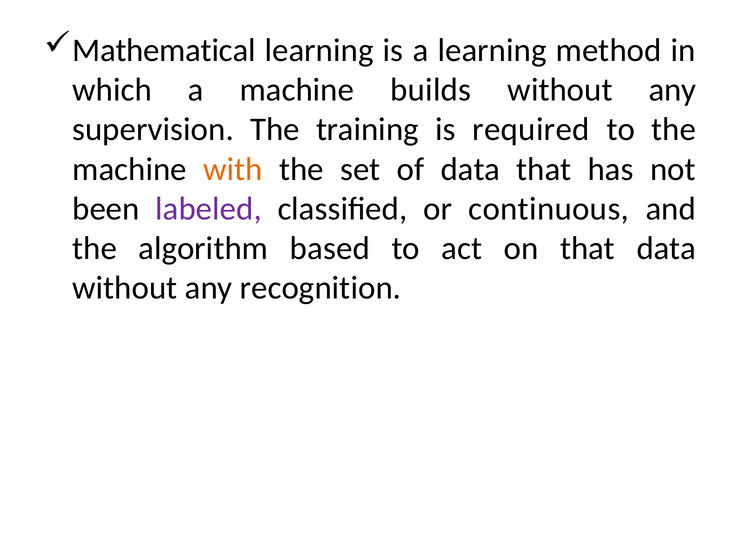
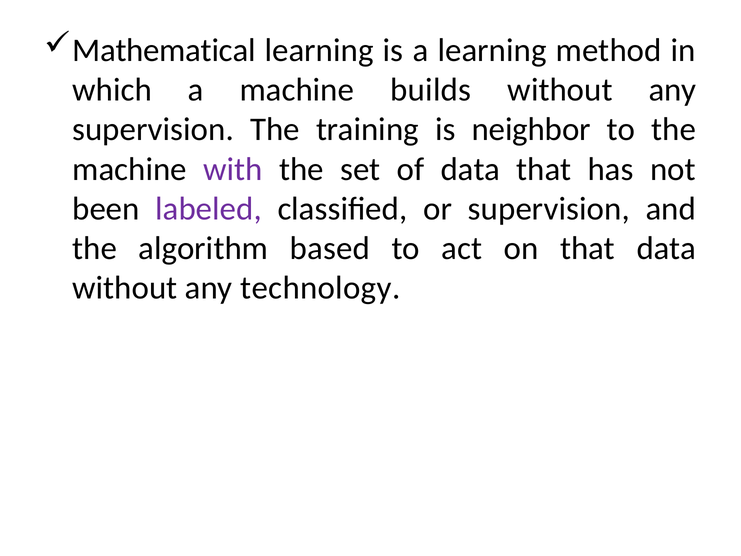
required: required -> neighbor
with colour: orange -> purple
or continuous: continuous -> supervision
recognition: recognition -> technology
